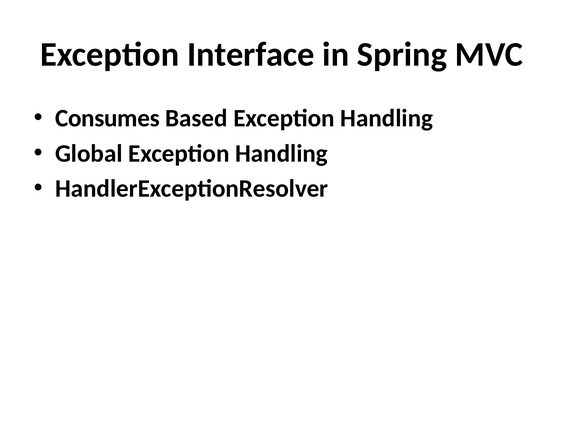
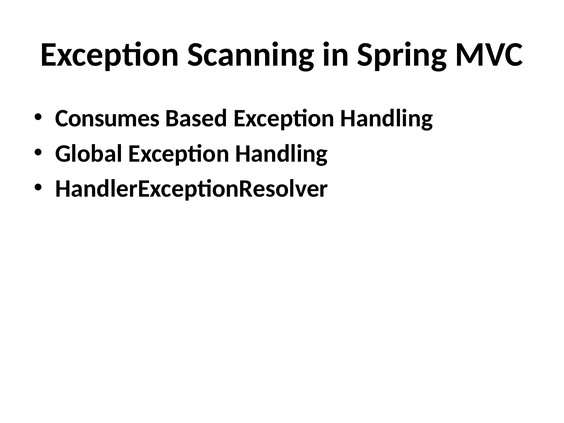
Interface: Interface -> Scanning
